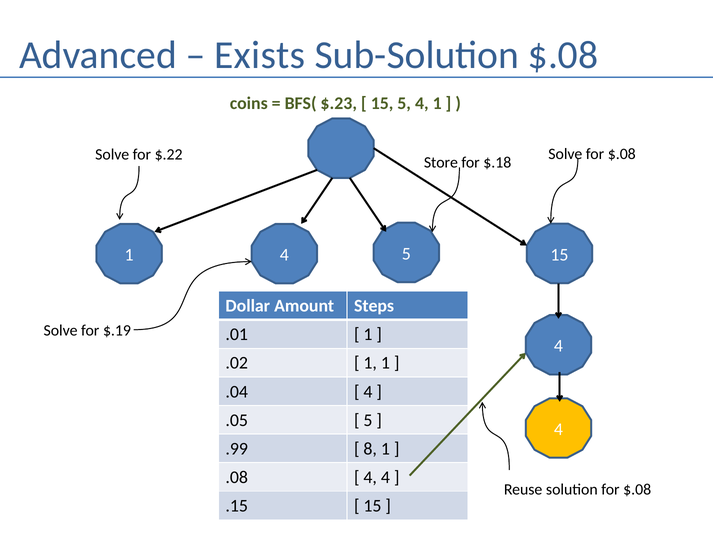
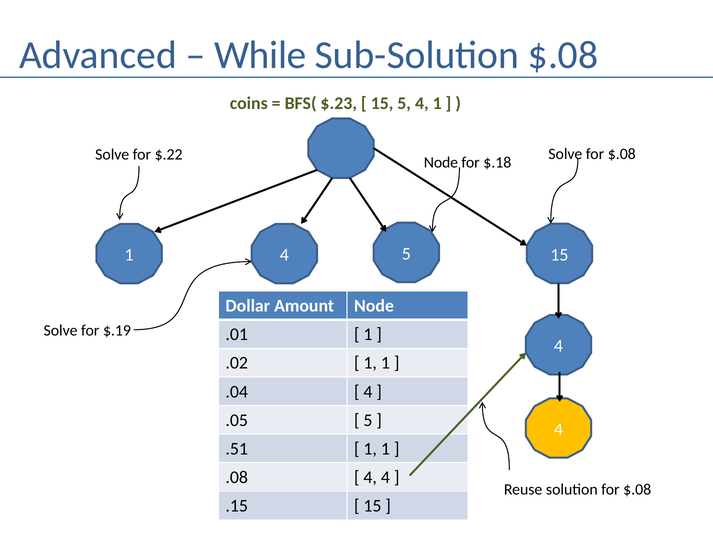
Exists: Exists -> While
Store at (441, 162): Store -> Node
Amount Steps: Steps -> Node
.99: .99 -> .51
8 at (370, 449): 8 -> 1
